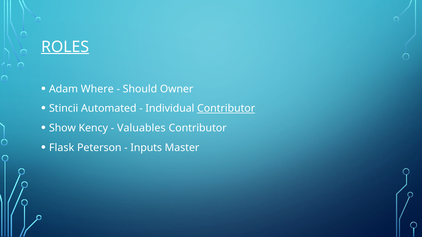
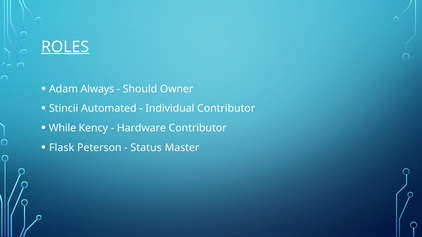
Where: Where -> Always
Contributor at (226, 109) underline: present -> none
Show: Show -> While
Valuables: Valuables -> Hardware
Inputs: Inputs -> Status
